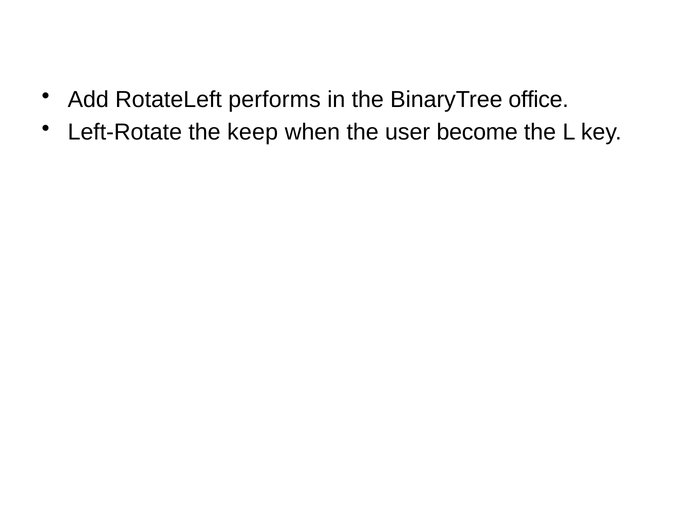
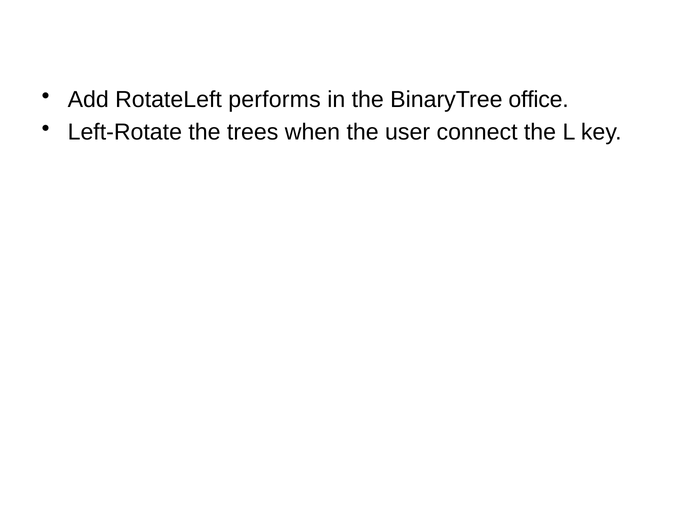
keep: keep -> trees
become: become -> connect
